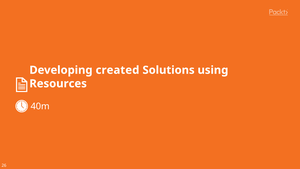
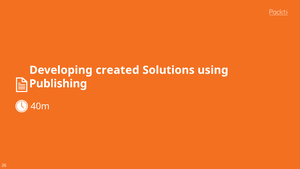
Resources: Resources -> Publishing
